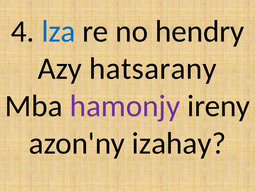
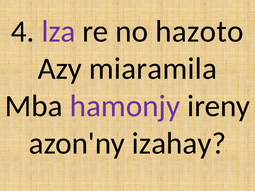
lza colour: blue -> purple
hendry: hendry -> hazoto
hatsarany: hatsarany -> miaramila
